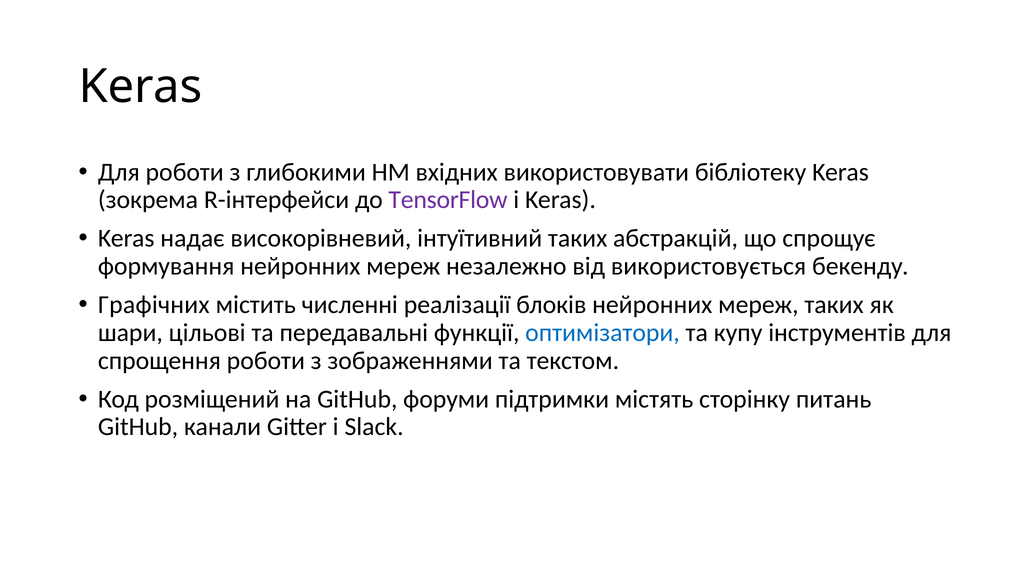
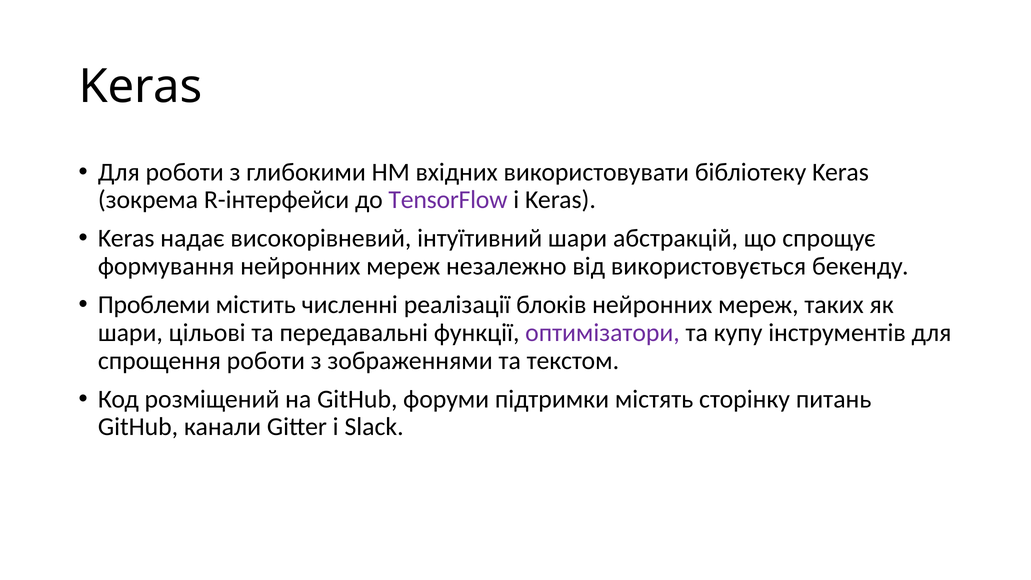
інтуїтивний таких: таких -> шари
Графічних: Графічних -> Проблеми
оптимізатори colour: blue -> purple
